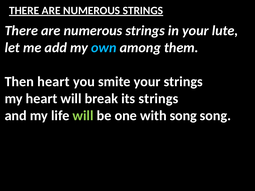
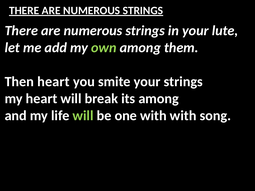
own colour: light blue -> light green
its strings: strings -> among
with song: song -> with
